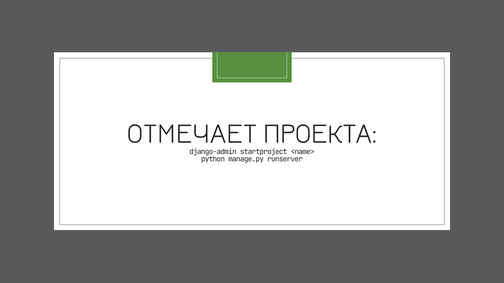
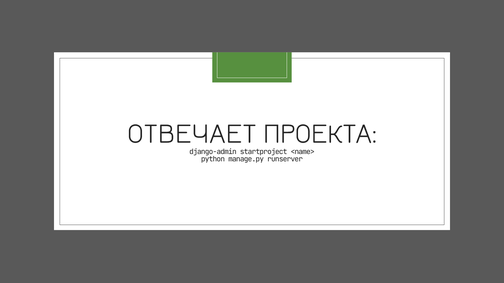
ОТМЕЧАЕТ: ОТМЕЧАЕТ -> ОТВЕЧАЕТ
